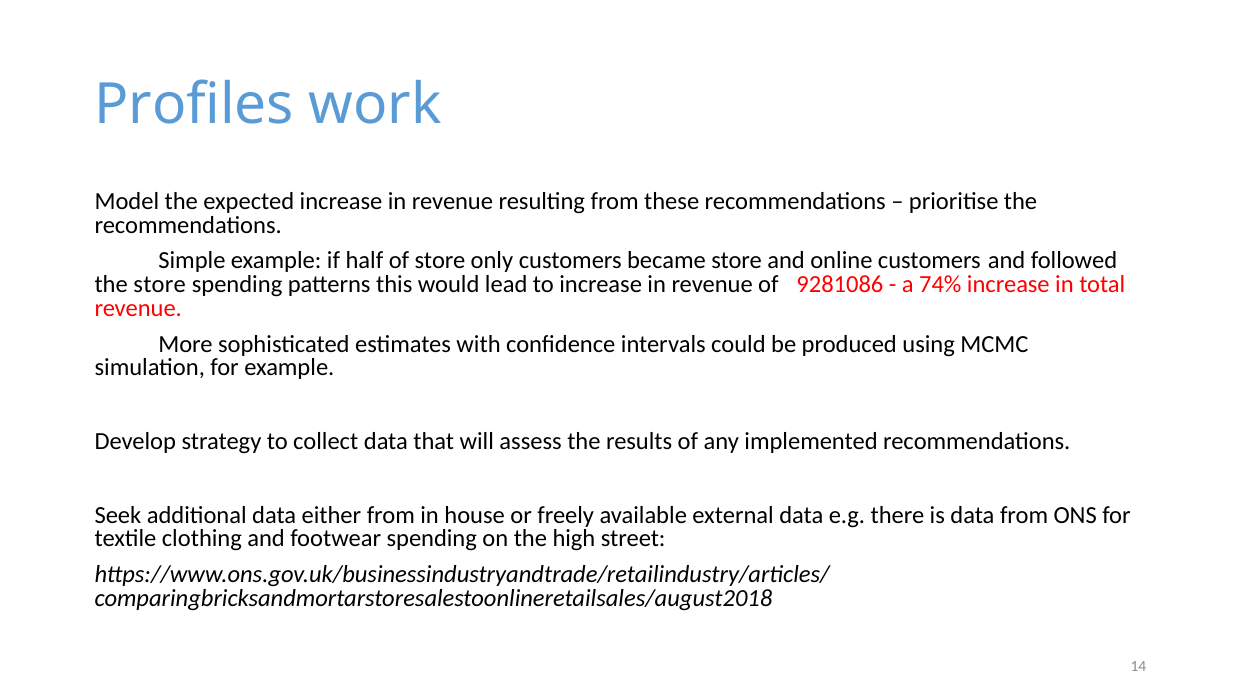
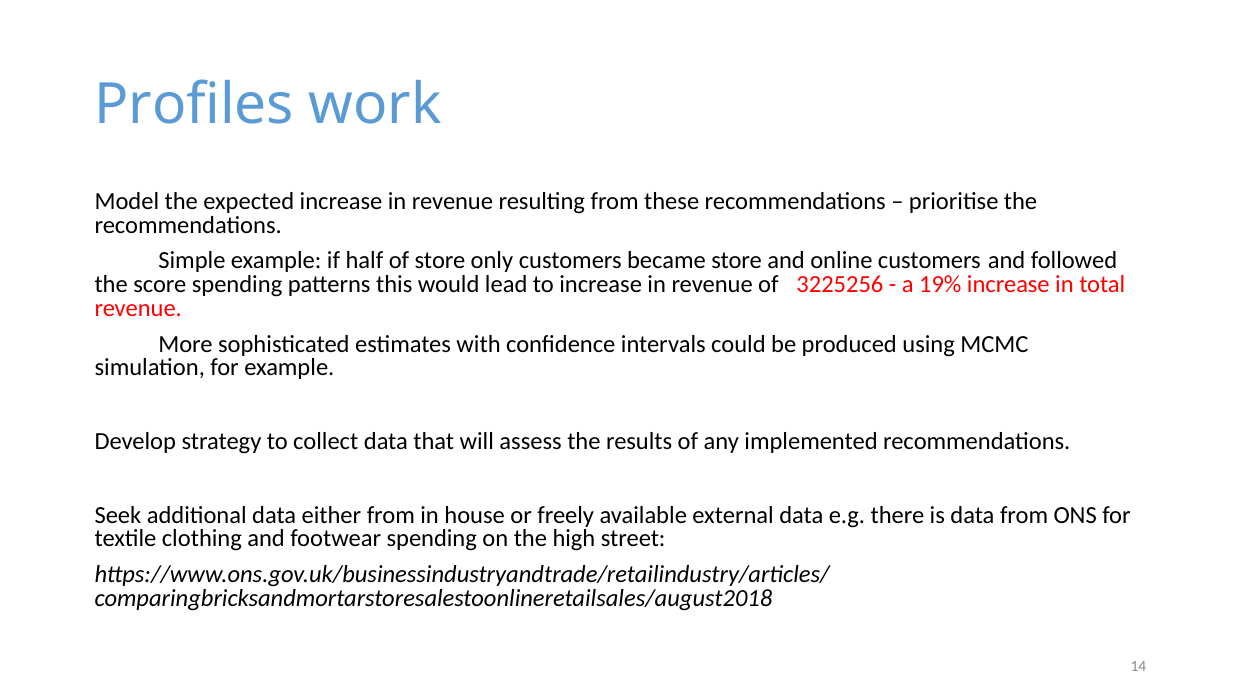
the store: store -> score
9281086: 9281086 -> 3225256
74%: 74% -> 19%
